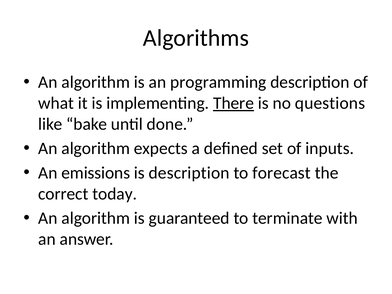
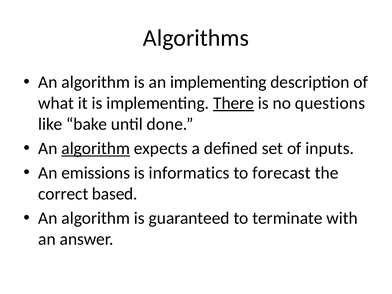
an programming: programming -> implementing
algorithm at (96, 148) underline: none -> present
is description: description -> informatics
today: today -> based
